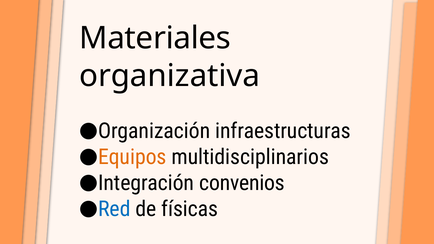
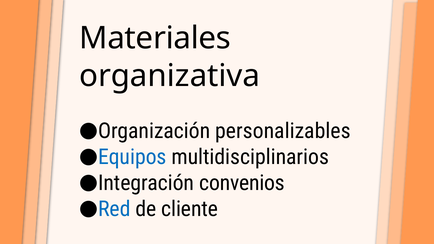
infraestructuras: infraestructuras -> personalizables
Equipos colour: orange -> blue
físicas: físicas -> cliente
